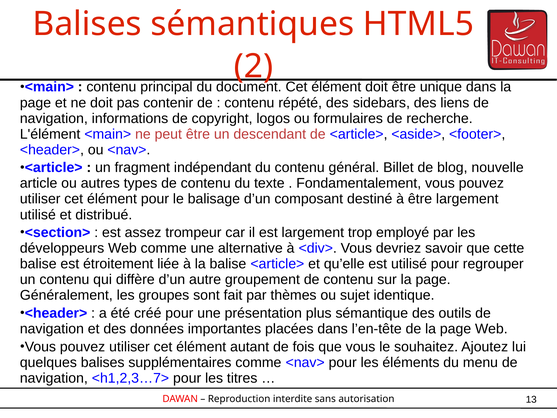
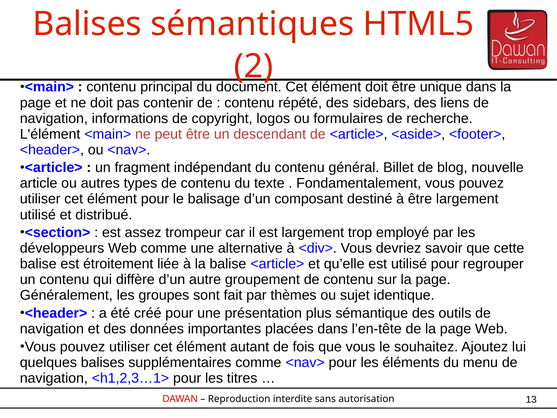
<h1,2,3…7>: <h1,2,3…7> -> <h1,2,3…1>
